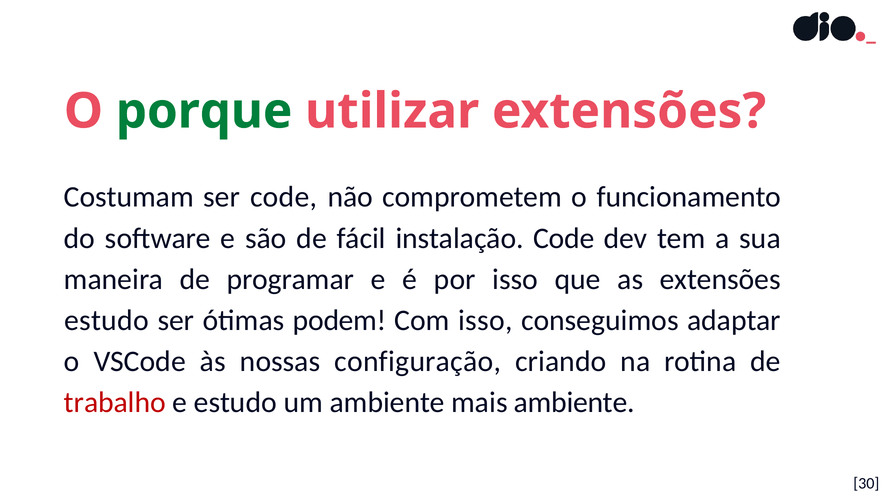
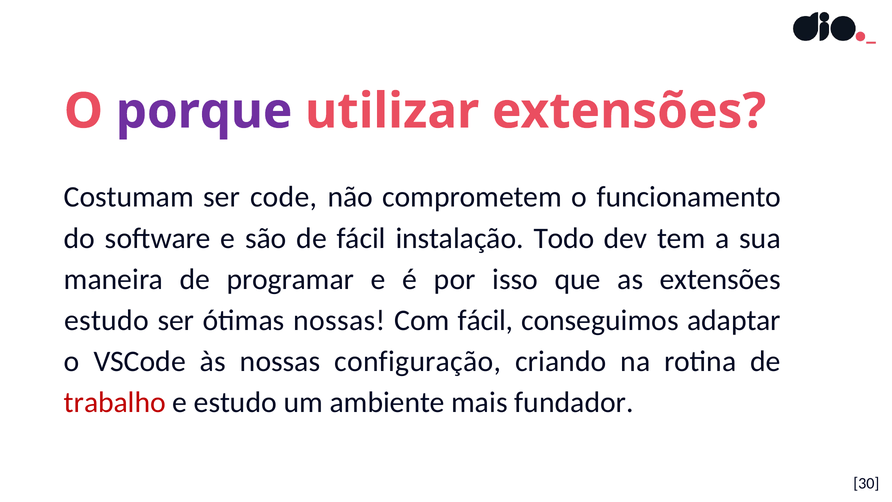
porque colour: green -> purple
instalação Code: Code -> Todo
ótimas podem: podem -> nossas
Com isso: isso -> fácil
mais ambiente: ambiente -> fundador
